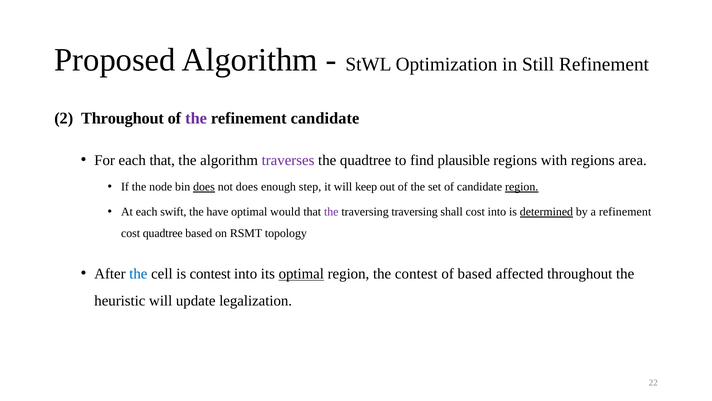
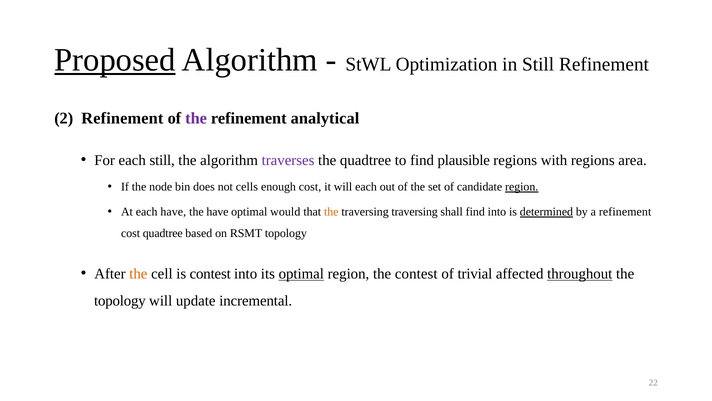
Proposed underline: none -> present
2 Throughout: Throughout -> Refinement
refinement candidate: candidate -> analytical
each that: that -> still
does at (204, 187) underline: present -> none
not does: does -> cells
enough step: step -> cost
will keep: keep -> each
each swift: swift -> have
the at (331, 212) colour: purple -> orange
shall cost: cost -> find
the at (138, 274) colour: blue -> orange
of based: based -> trivial
throughout at (580, 274) underline: none -> present
heuristic at (120, 300): heuristic -> topology
legalization: legalization -> incremental
